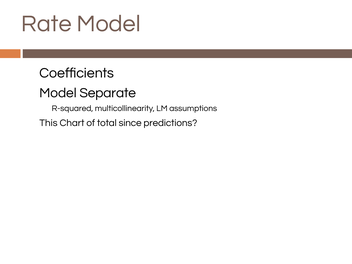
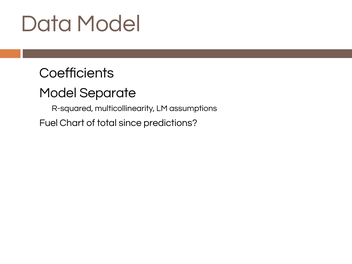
Rate: Rate -> Data
This: This -> Fuel
